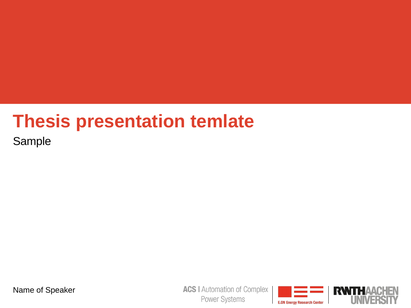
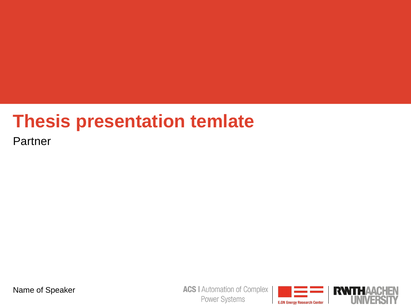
Sample: Sample -> Partner
